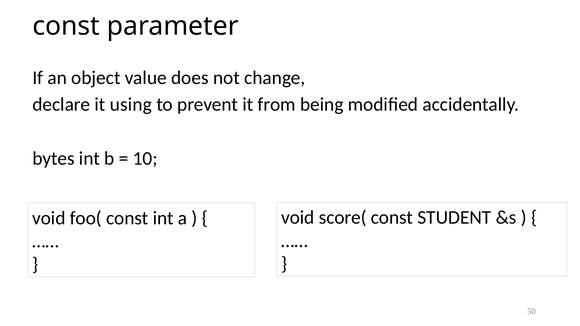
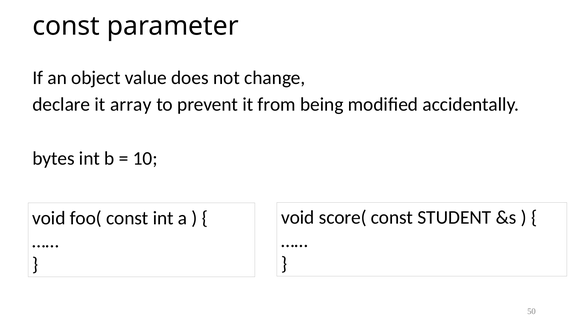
using: using -> array
